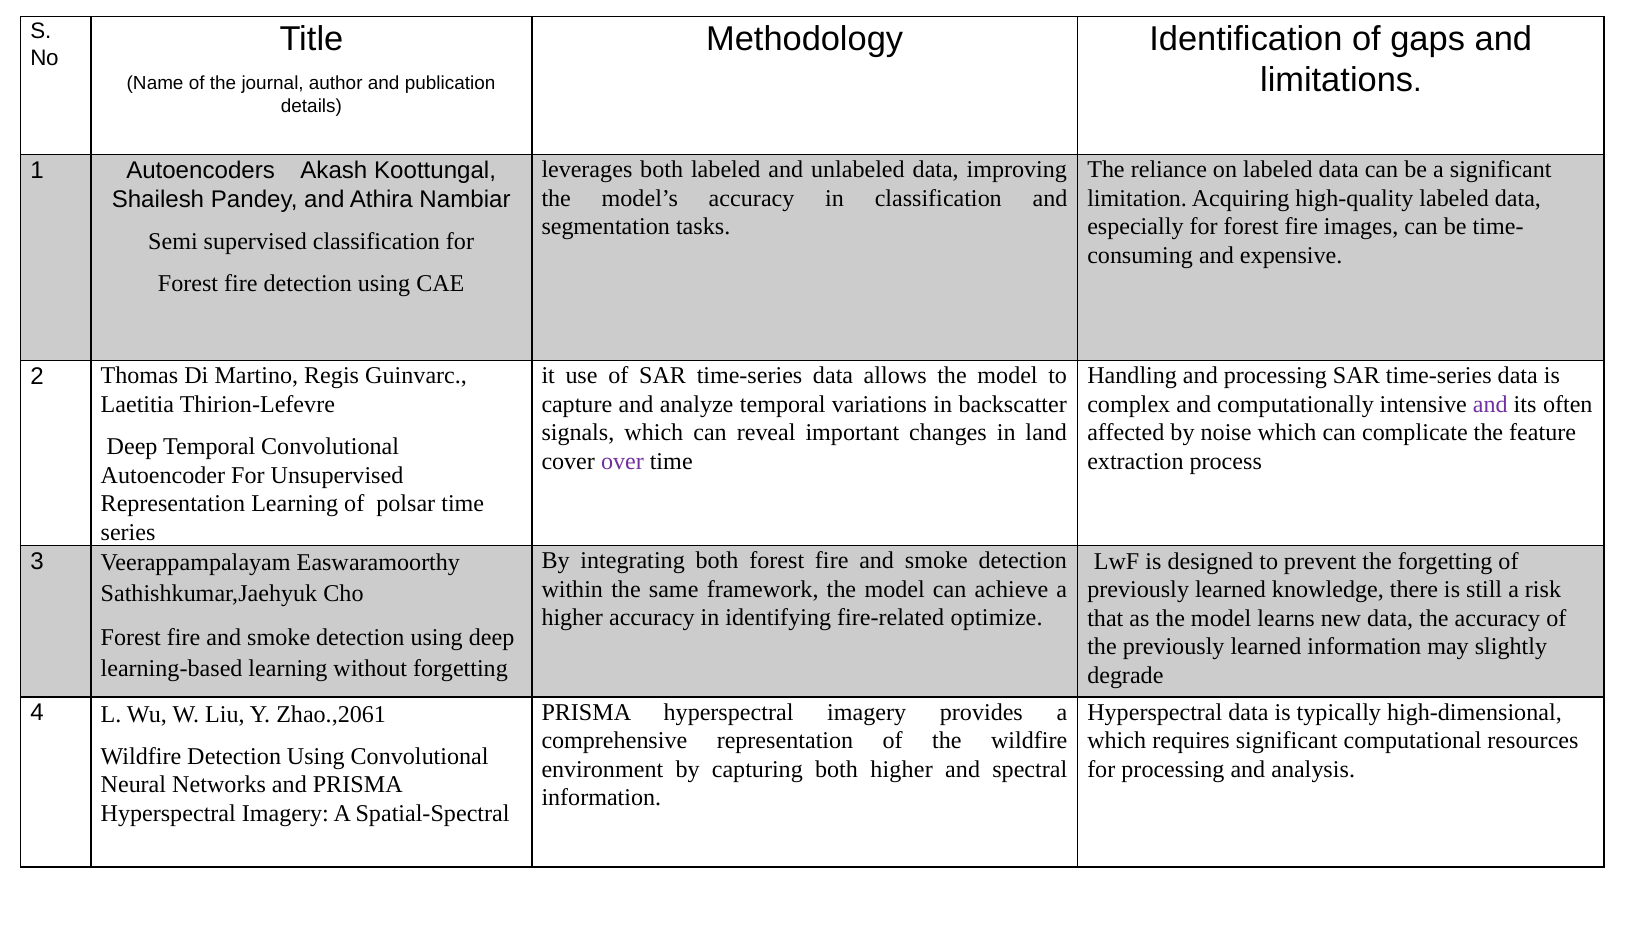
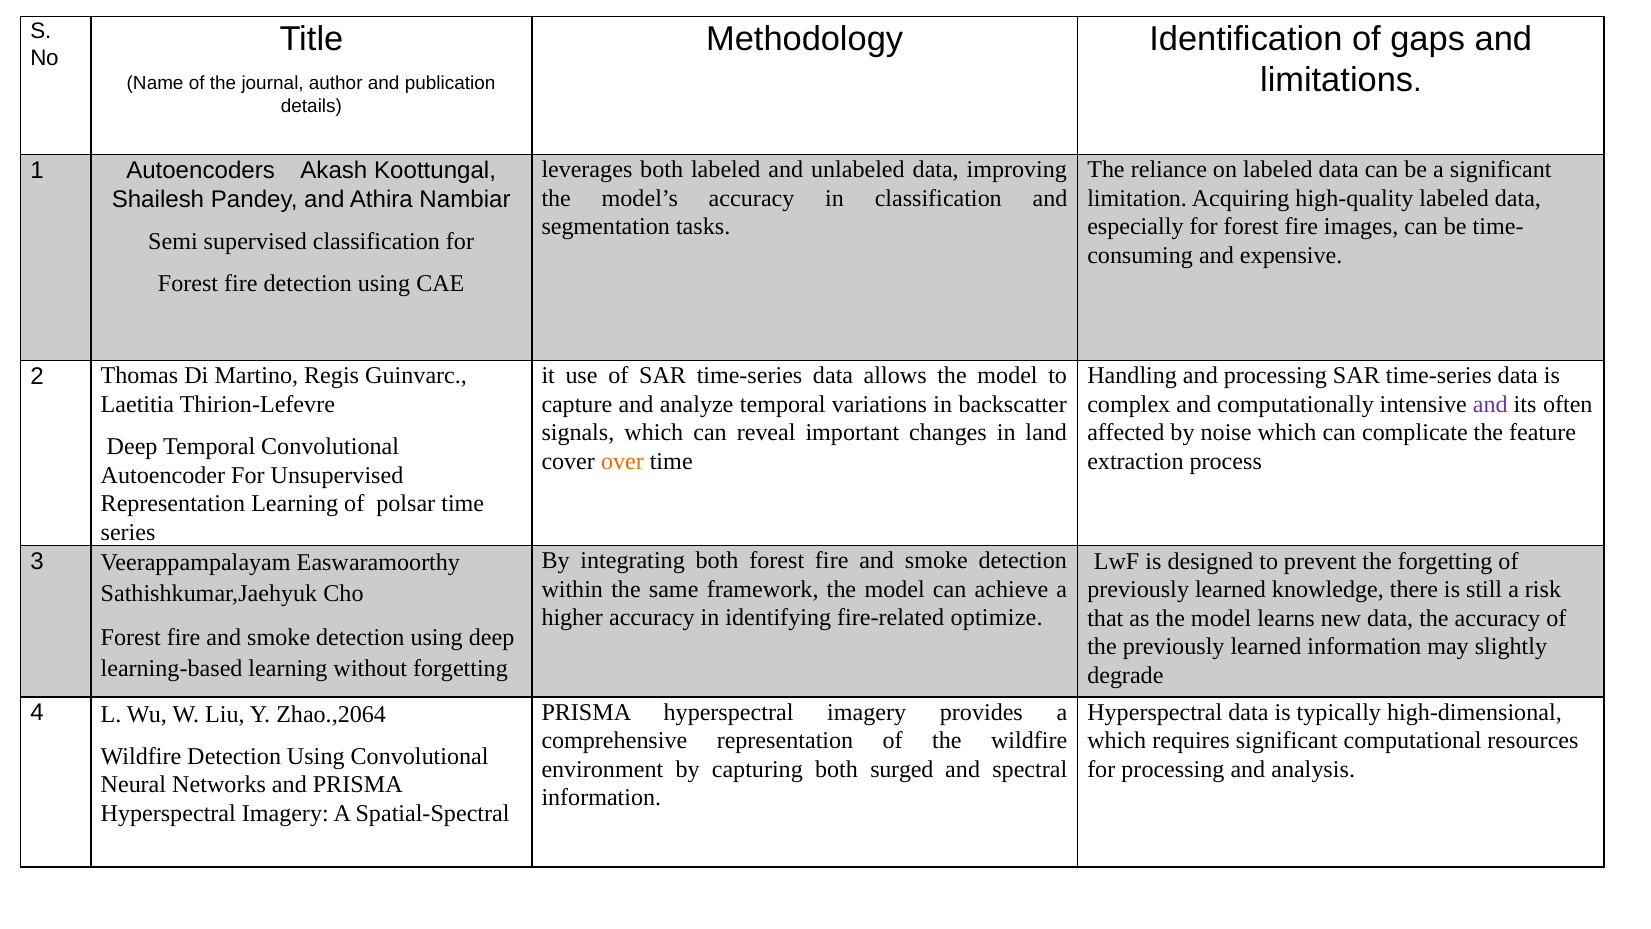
over colour: purple -> orange
Zhao.,2061: Zhao.,2061 -> Zhao.,2064
both higher: higher -> surged
